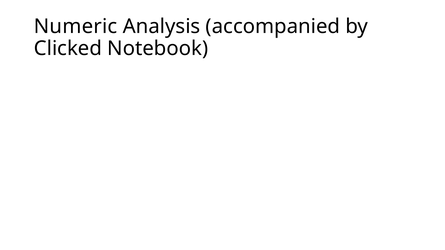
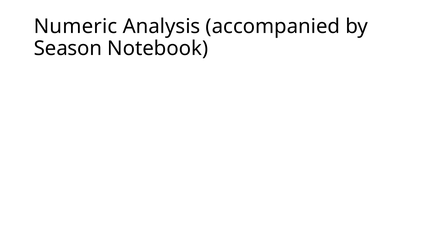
Clicked: Clicked -> Season
